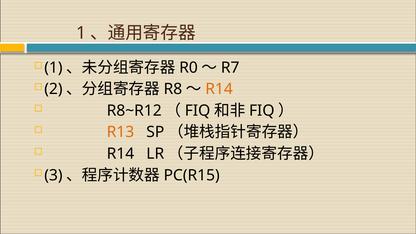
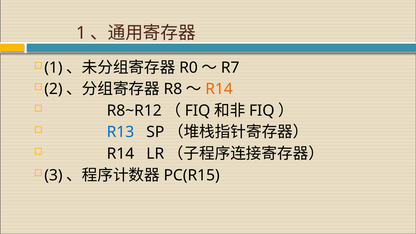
R13 colour: orange -> blue
